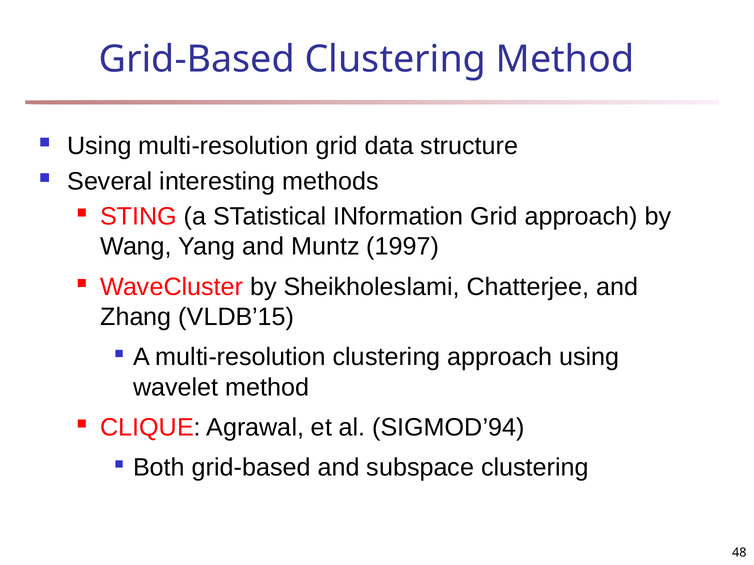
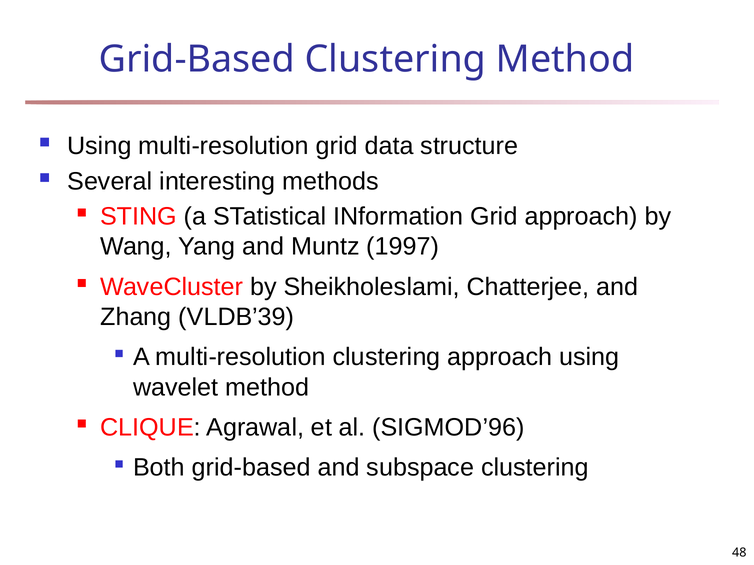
VLDB’15: VLDB’15 -> VLDB’39
SIGMOD’94: SIGMOD’94 -> SIGMOD’96
